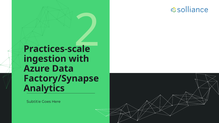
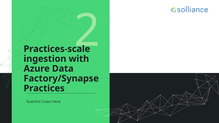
Analytics: Analytics -> Practices
